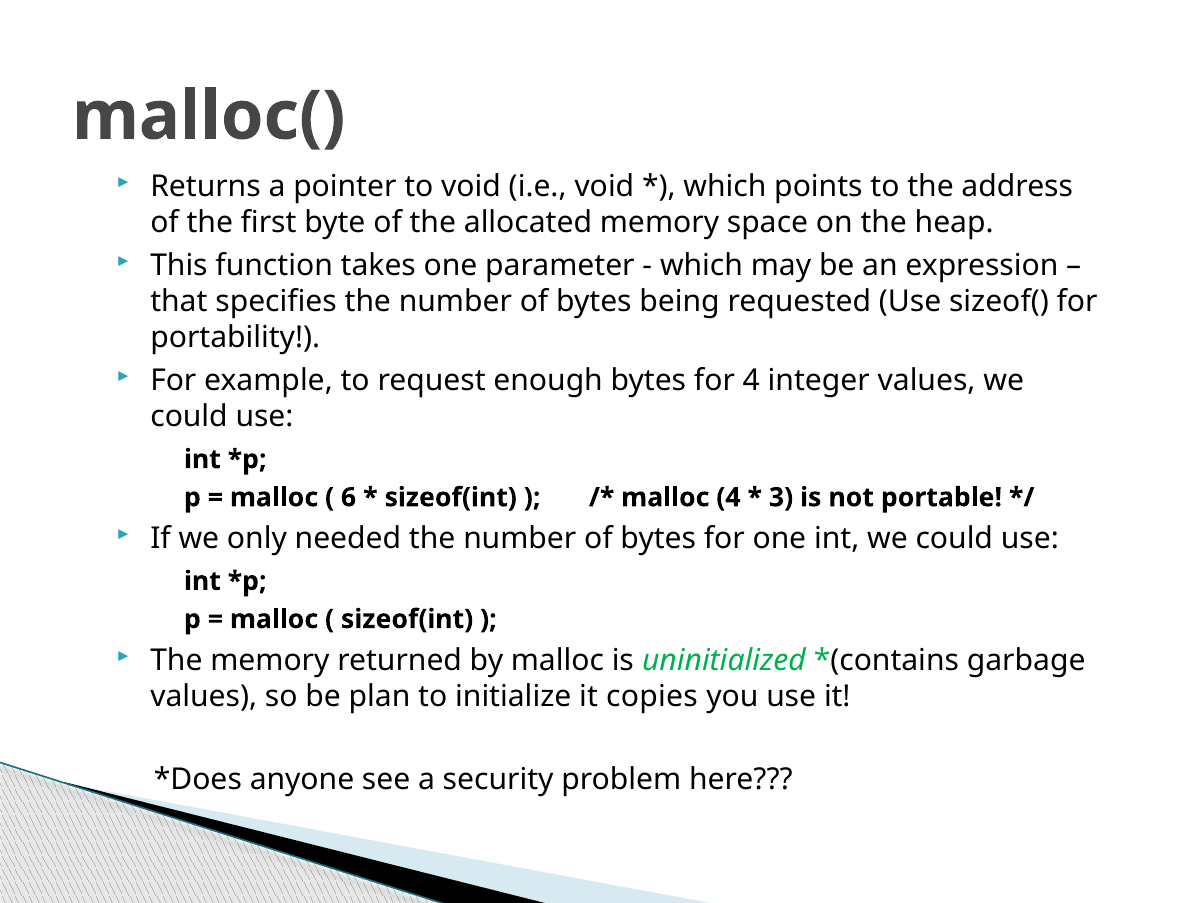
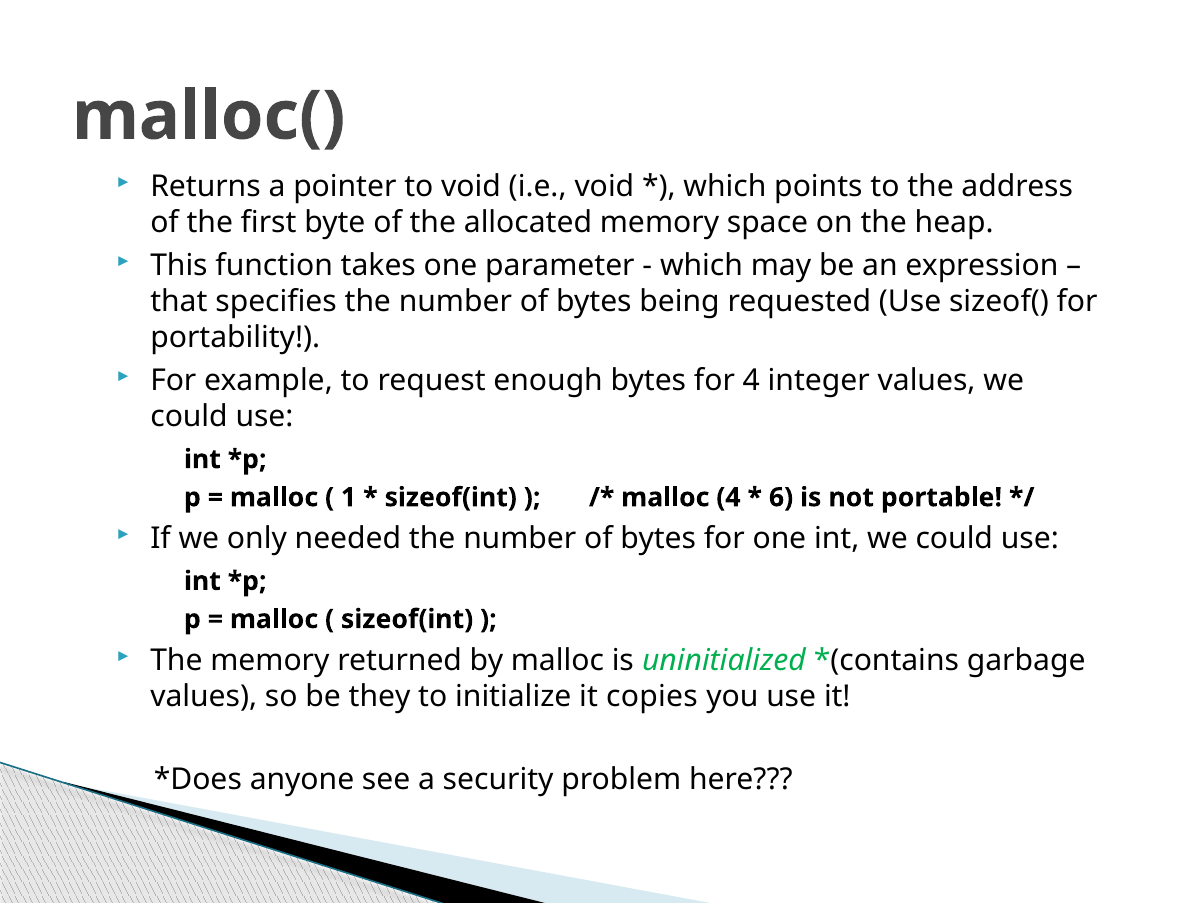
6: 6 -> 1
3: 3 -> 6
plan: plan -> they
